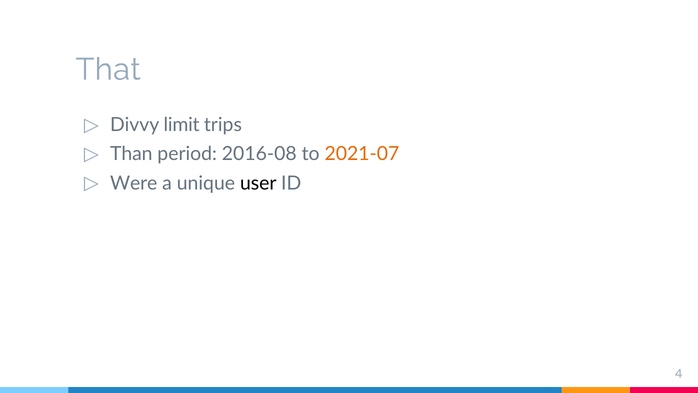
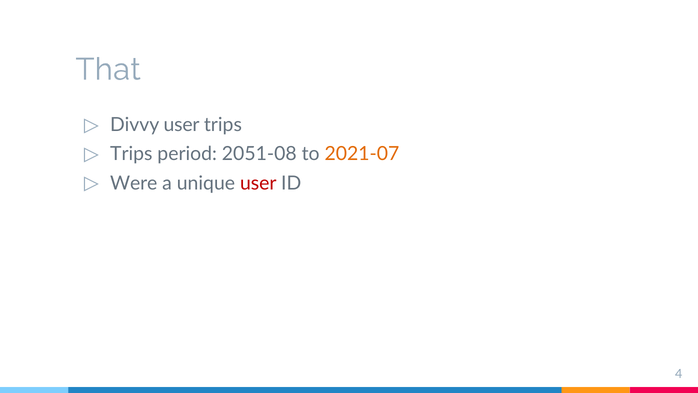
Divvy limit: limit -> user
Than at (131, 154): Than -> Trips
2016-08: 2016-08 -> 2051-08
user at (258, 183) colour: black -> red
